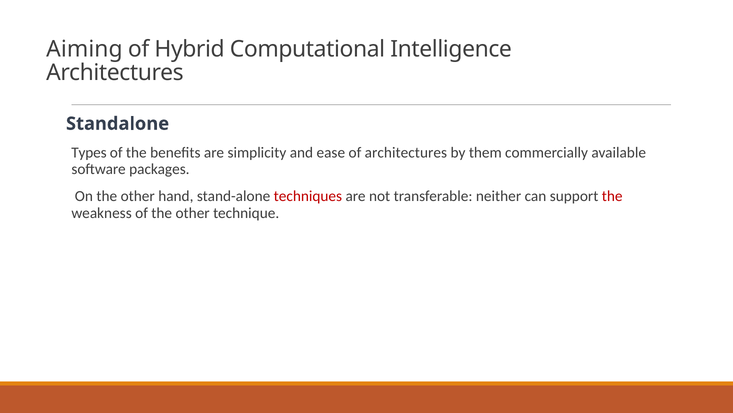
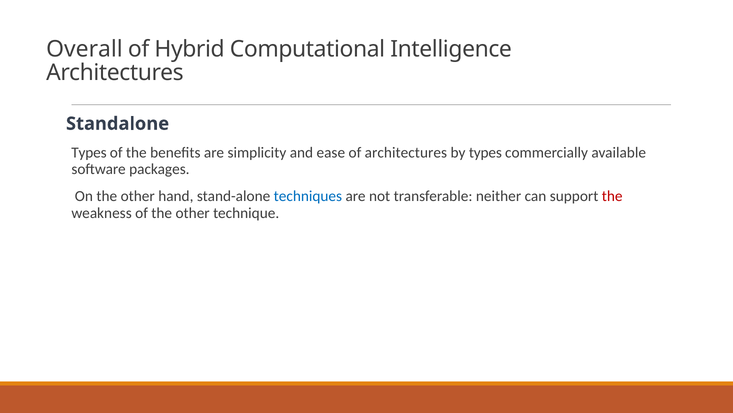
Aiming: Aiming -> Overall
by them: them -> types
techniques colour: red -> blue
